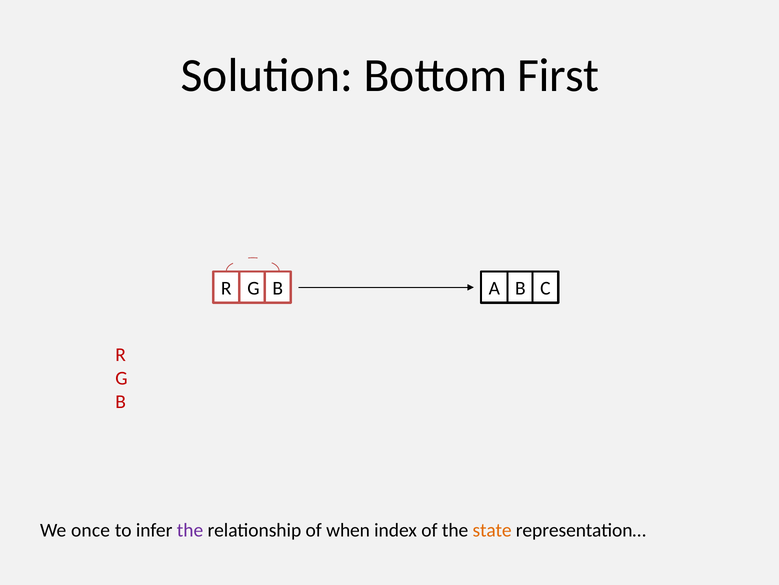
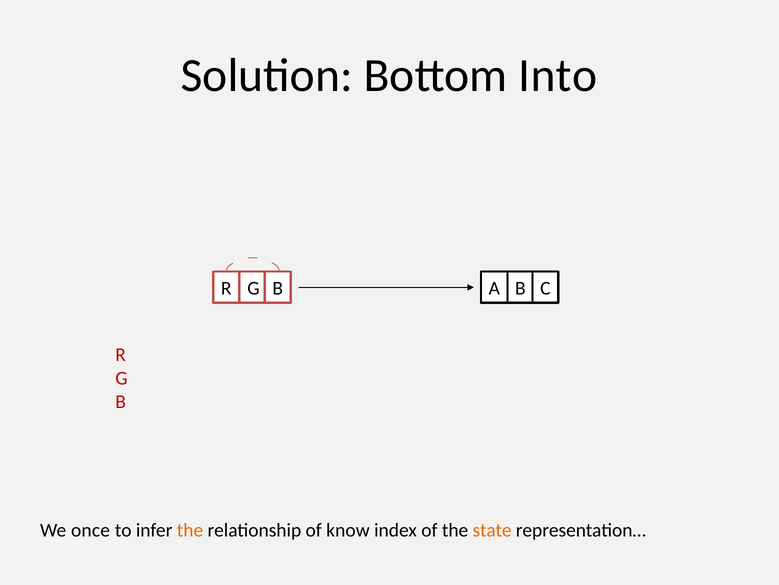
First: First -> Into
the at (190, 530) colour: purple -> orange
when: when -> know
